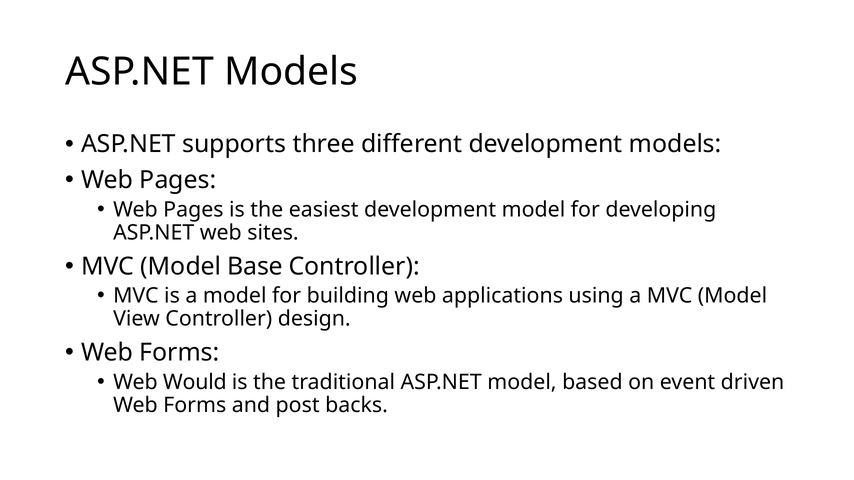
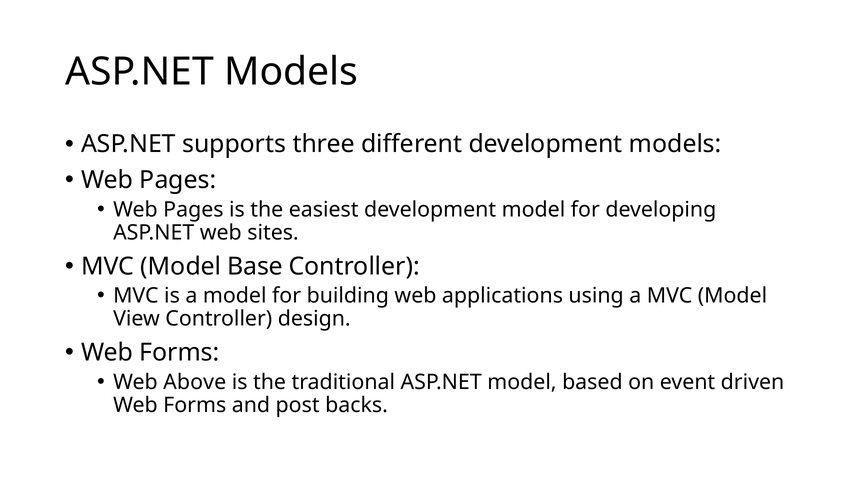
Would: Would -> Above
